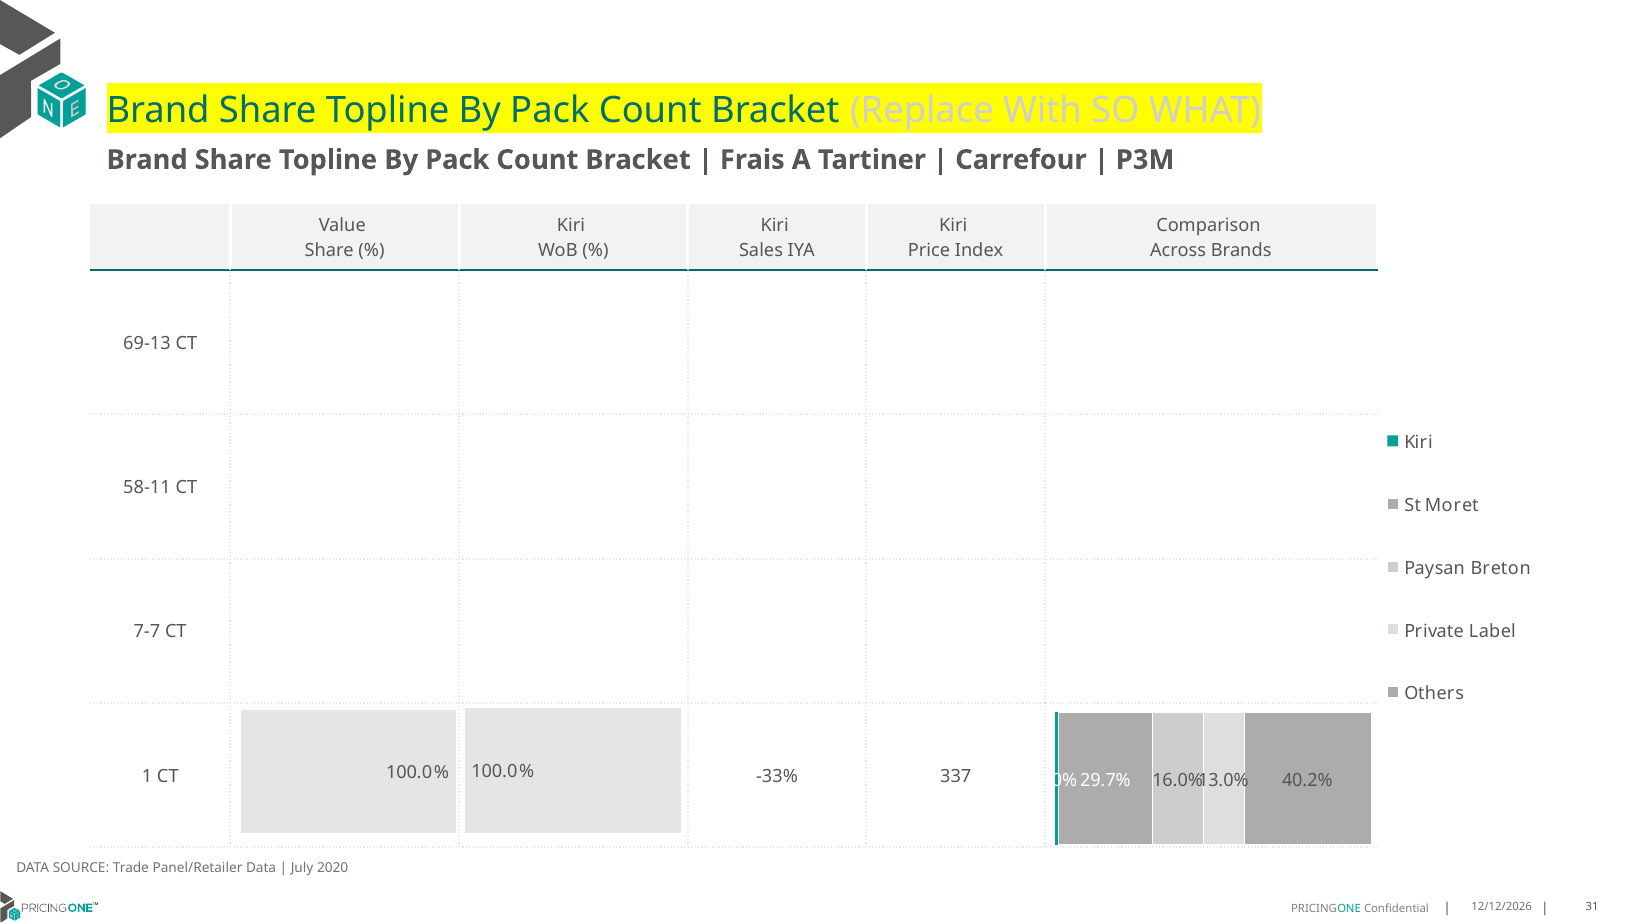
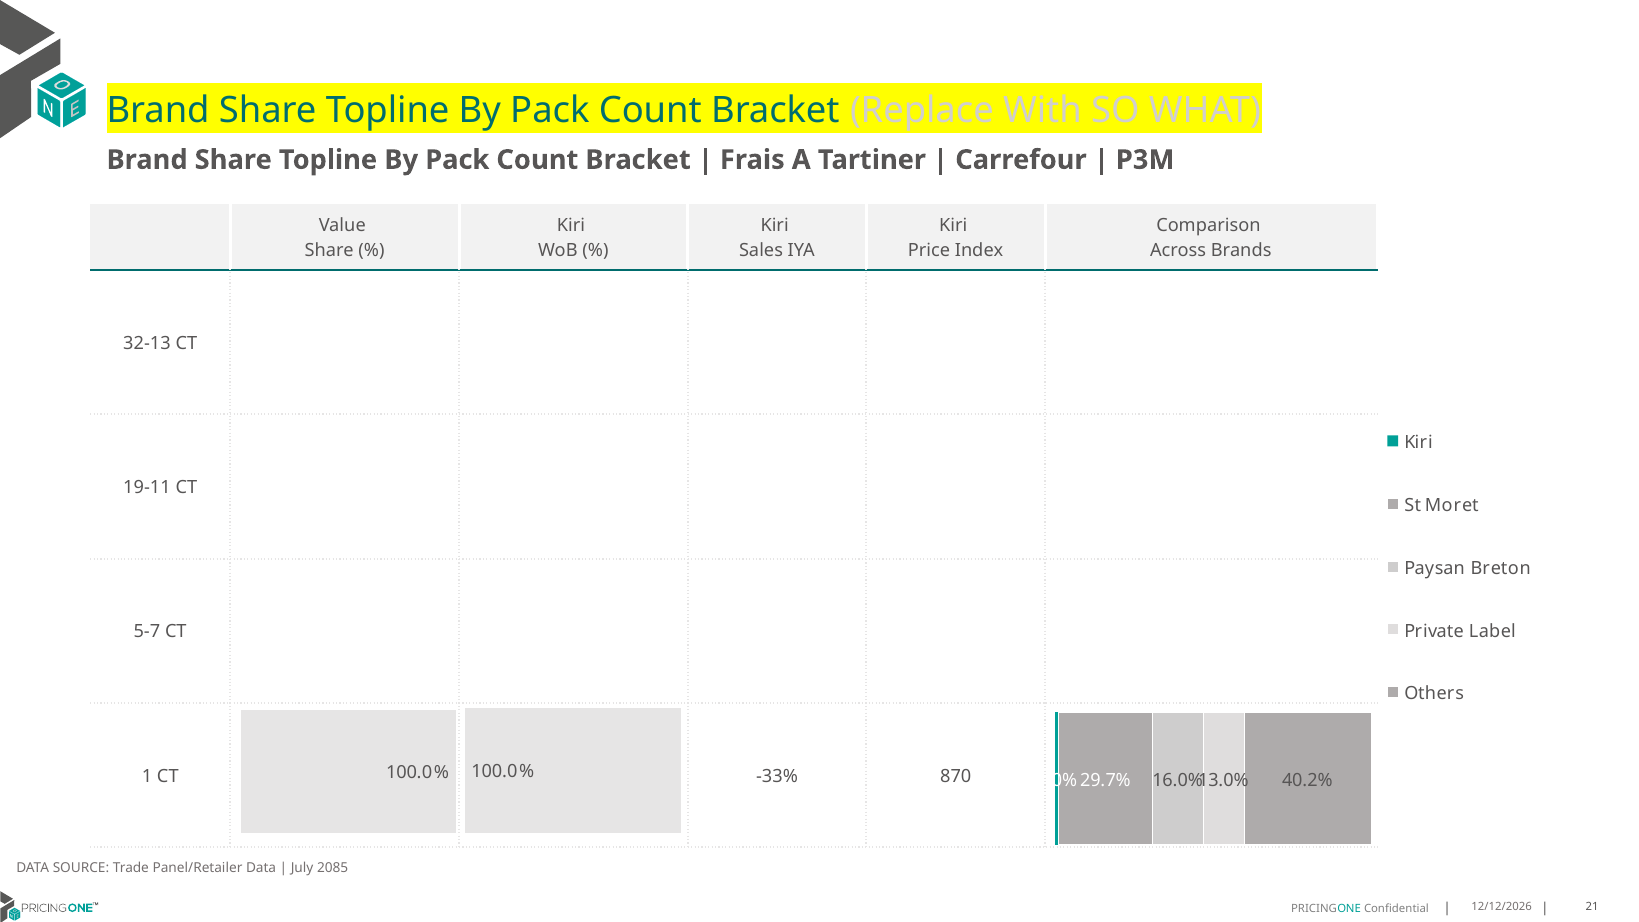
69-13: 69-13 -> 32-13
58-11: 58-11 -> 19-11
7-7: 7-7 -> 5-7
337: 337 -> 870
2020: 2020 -> 2085
31: 31 -> 21
